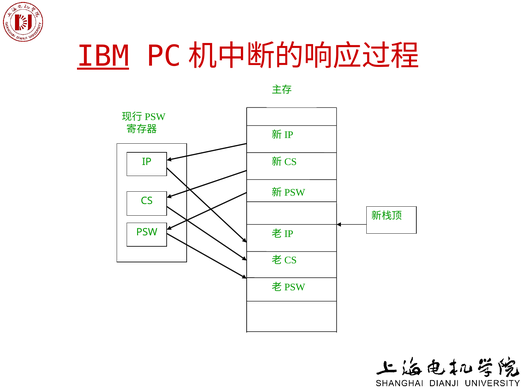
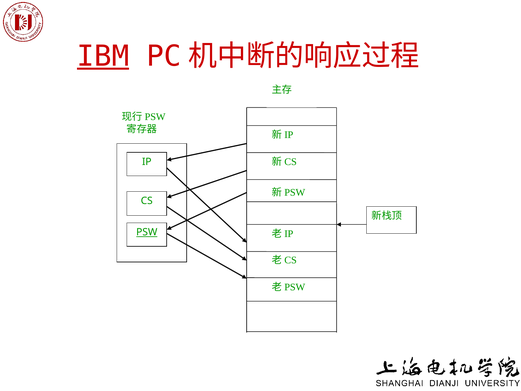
PSW underline: none -> present
